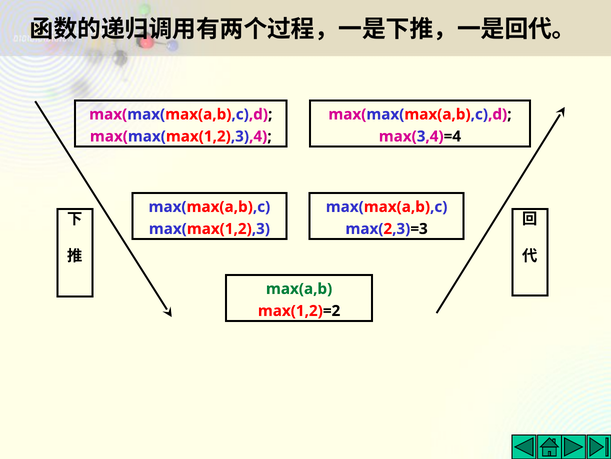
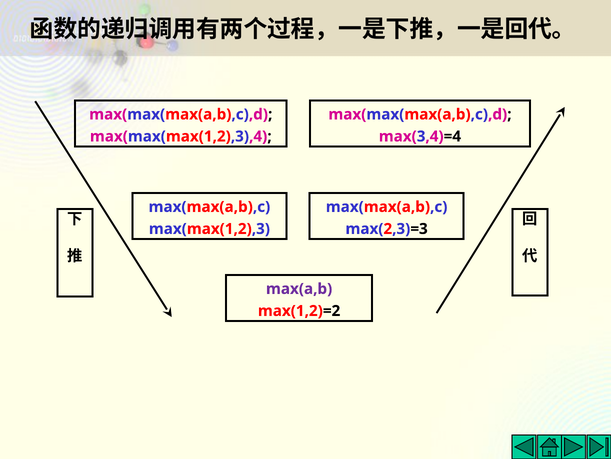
max(a,b colour: green -> purple
